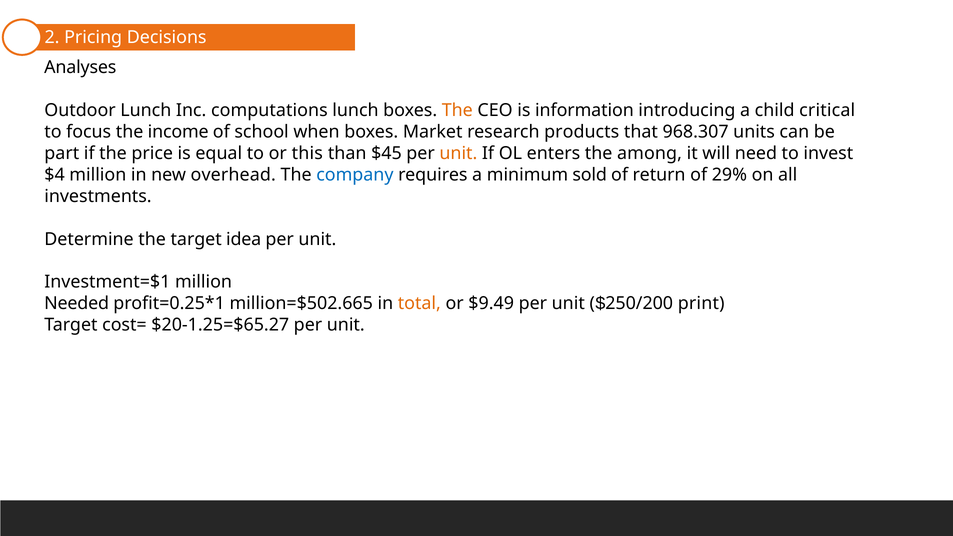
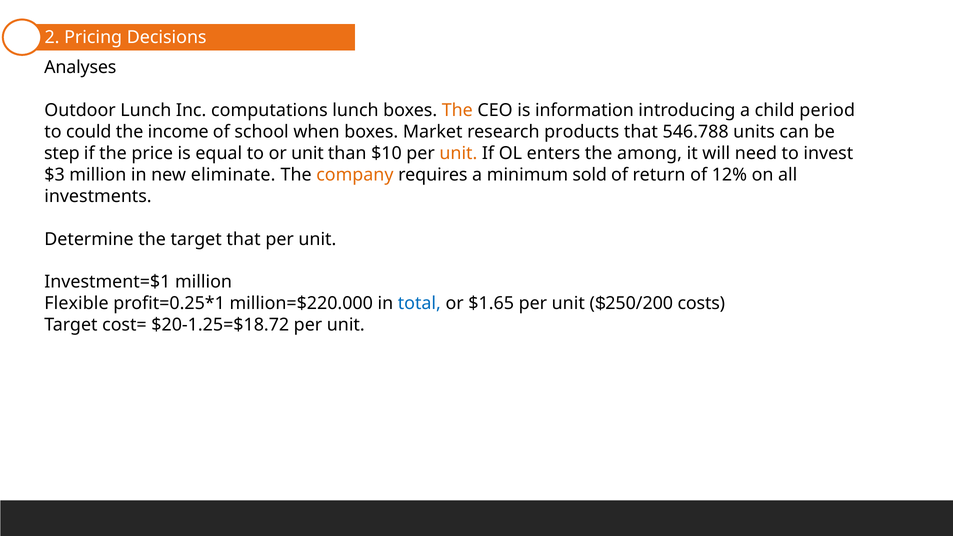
critical: critical -> period
focus: focus -> could
968.307: 968.307 -> 546.788
part: part -> step
or this: this -> unit
$45: $45 -> $10
$4: $4 -> $3
overhead: overhead -> eliminate
company colour: blue -> orange
29%: 29% -> 12%
target idea: idea -> that
Needed: Needed -> Flexible
million=$502.665: million=$502.665 -> million=$220.000
total colour: orange -> blue
$9.49: $9.49 -> $1.65
print: print -> costs
$20-1.25=$65.27: $20-1.25=$65.27 -> $20-1.25=$18.72
